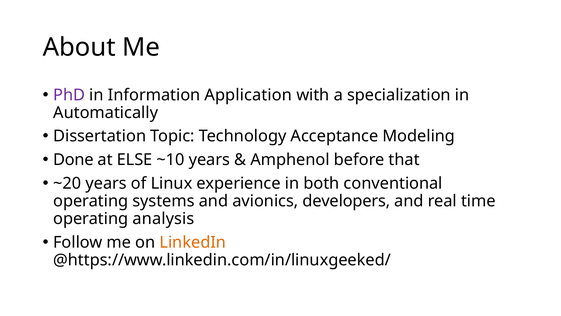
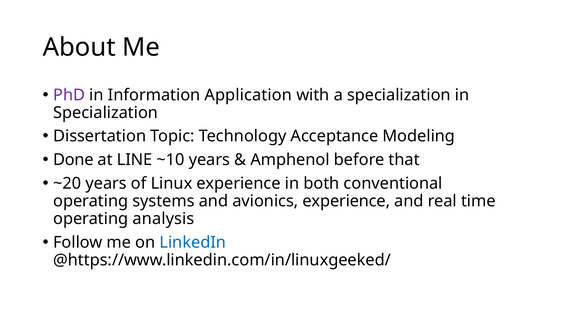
Automatically at (106, 112): Automatically -> Specialization
ELSE: ELSE -> LINE
avionics developers: developers -> experience
LinkedIn colour: orange -> blue
